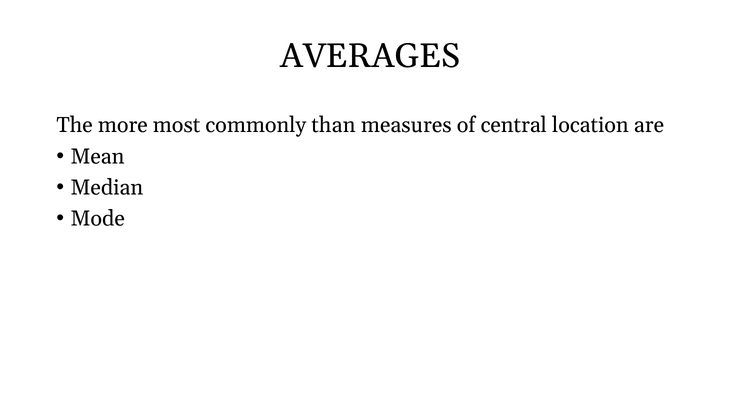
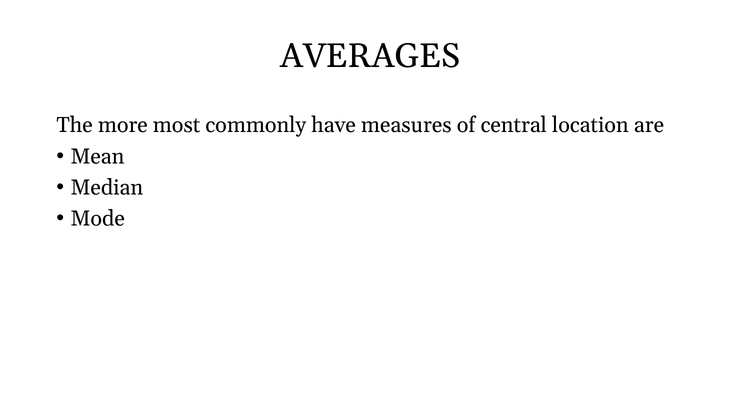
than: than -> have
